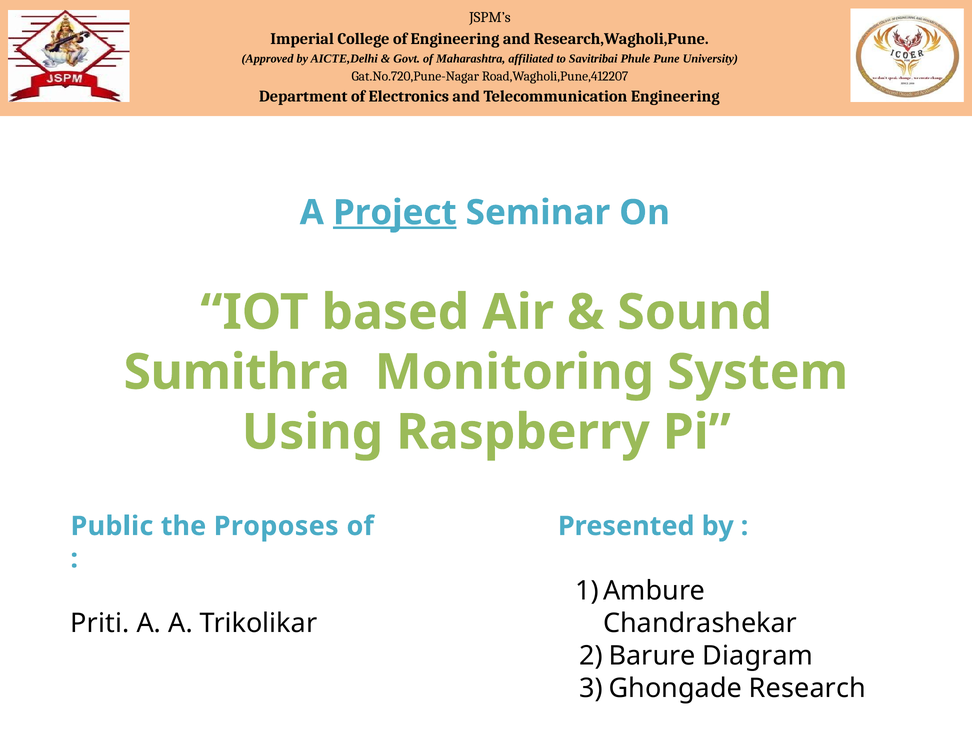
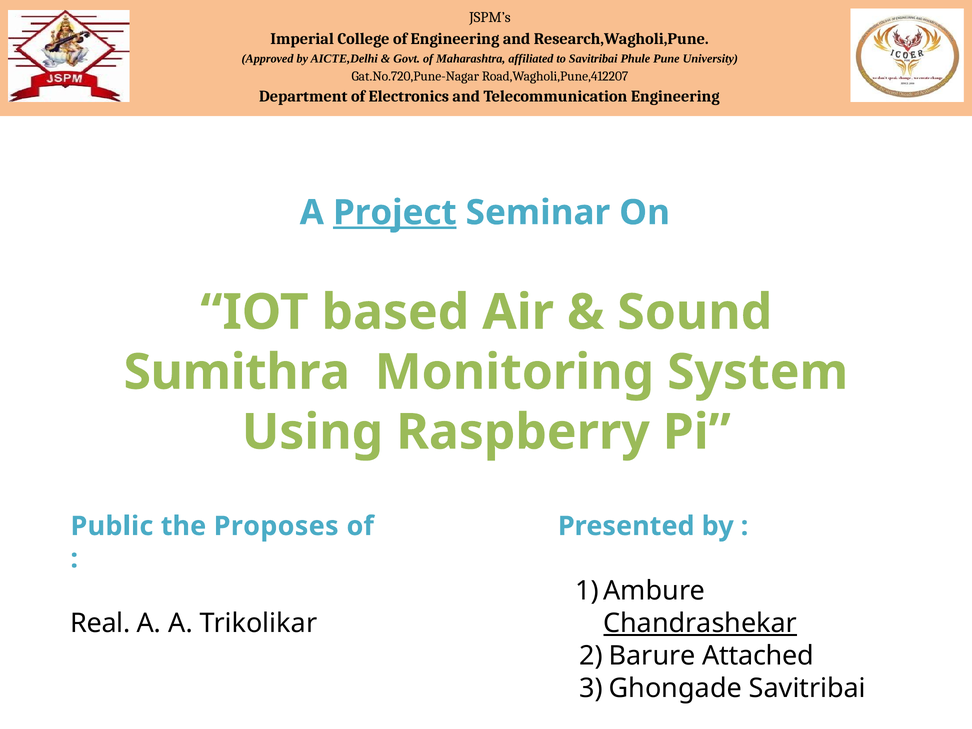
Priti: Priti -> Real
Chandrashekar underline: none -> present
Diagram: Diagram -> Attached
Research at (807, 688): Research -> Savitribai
